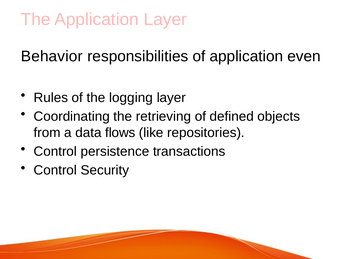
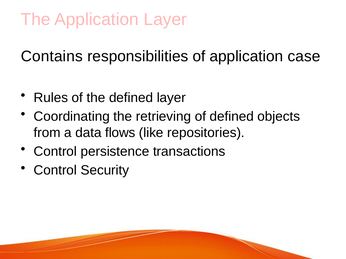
Behavior: Behavior -> Contains
even: even -> case
the logging: logging -> defined
